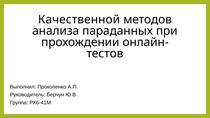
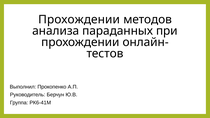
Качественной at (79, 19): Качественной -> Прохождении
